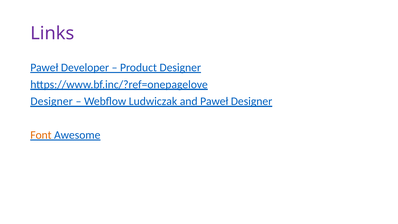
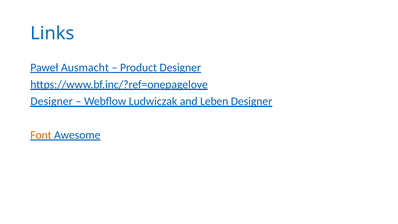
Links colour: purple -> blue
Developer: Developer -> Ausmacht
and Paweł: Paweł -> Leben
